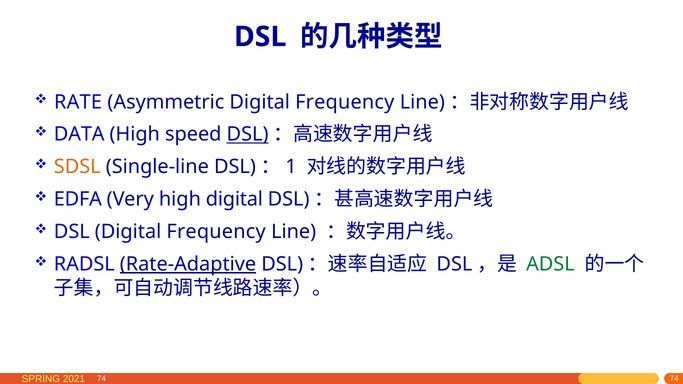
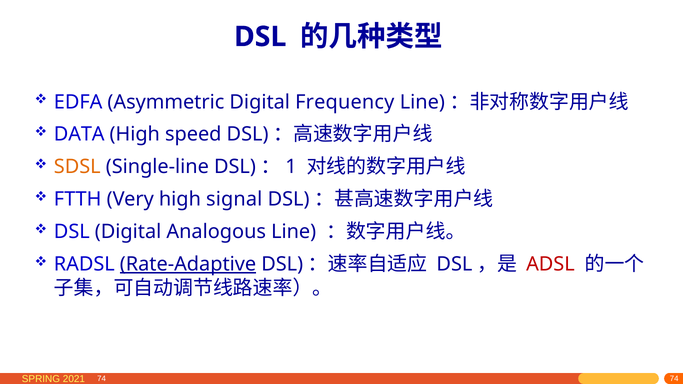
RATE: RATE -> EDFA
DSL at (248, 134) underline: present -> none
EDFA: EDFA -> FTTH
high digital: digital -> signal
DSL Digital Frequency: Frequency -> Analogous
ADSL colour: green -> red
